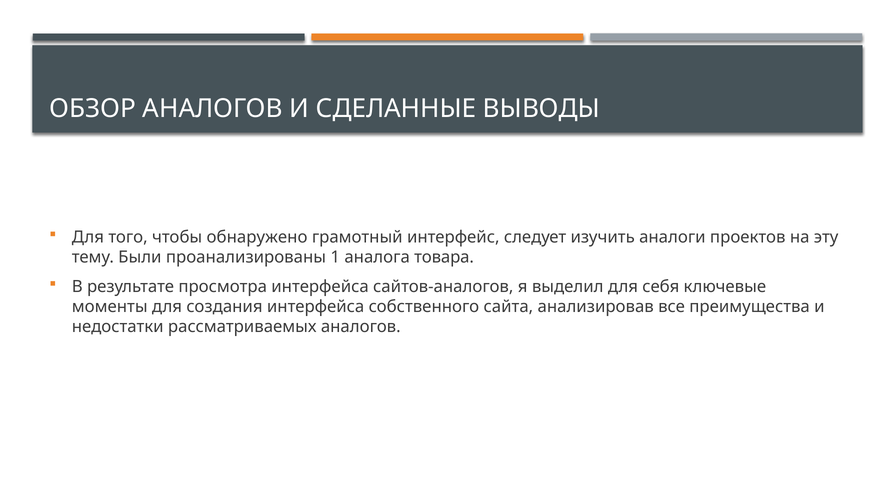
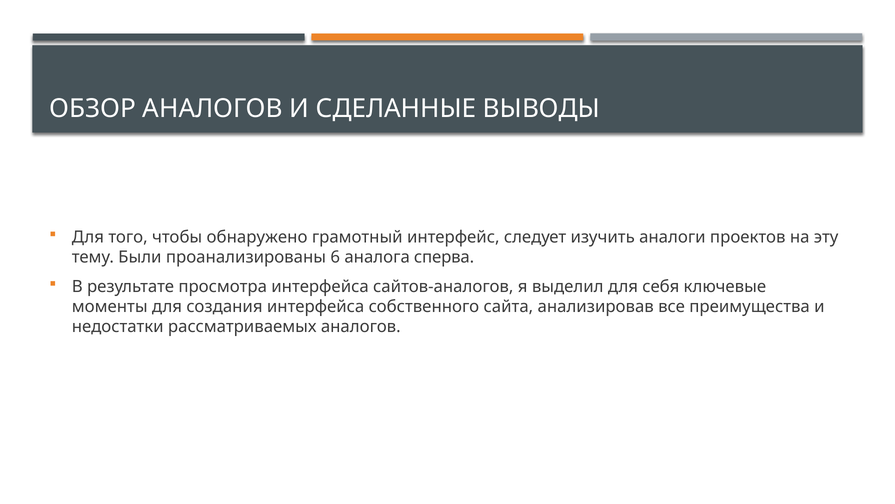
1: 1 -> 6
товара: товара -> сперва
